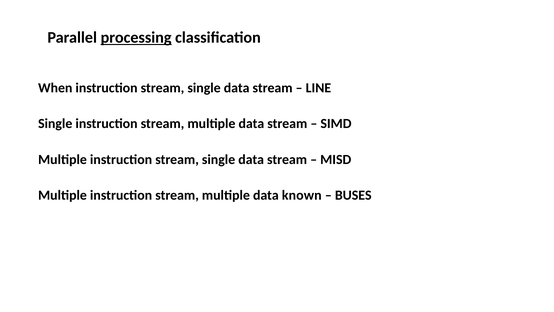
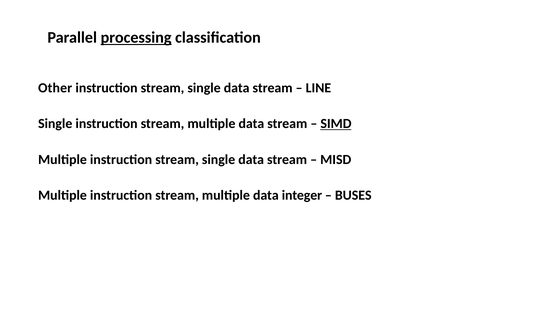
When: When -> Other
SIMD underline: none -> present
known: known -> integer
